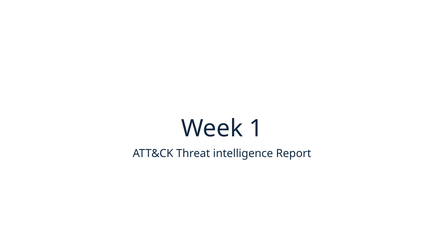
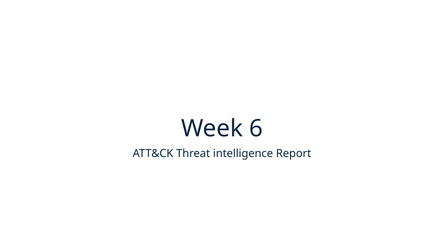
1: 1 -> 6
